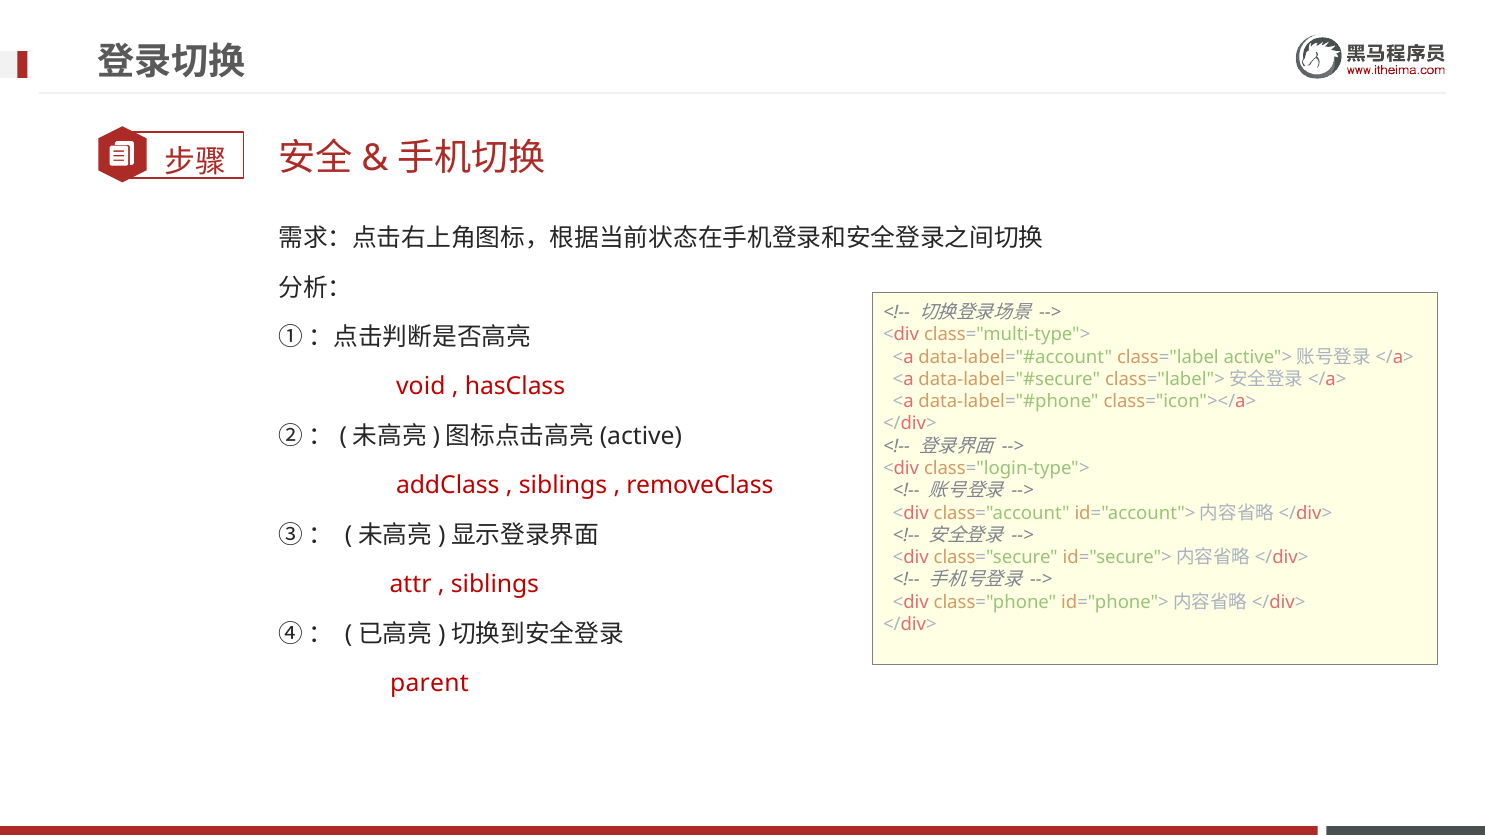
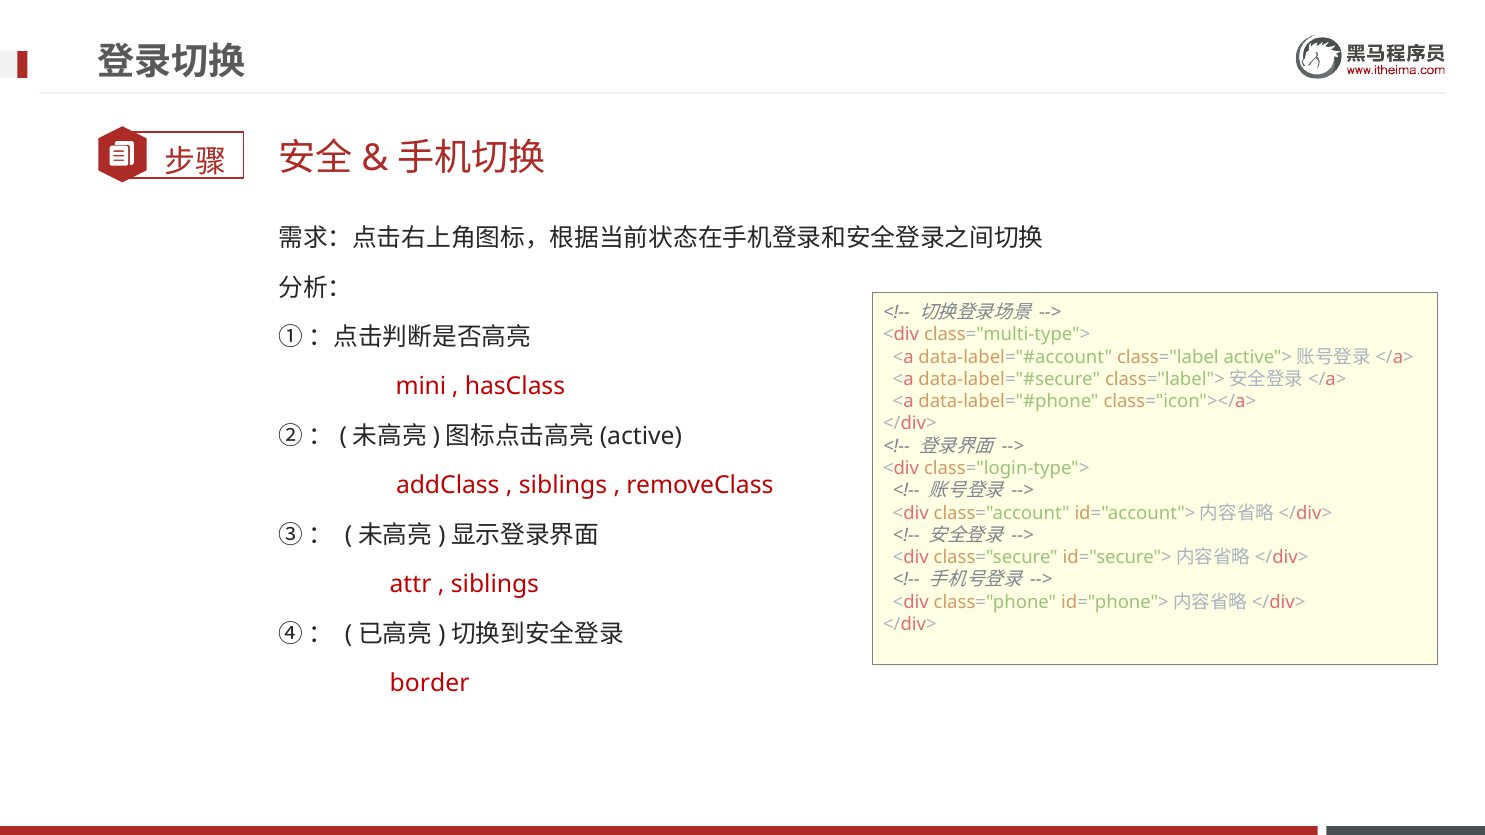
void: void -> mini
parent: parent -> border
